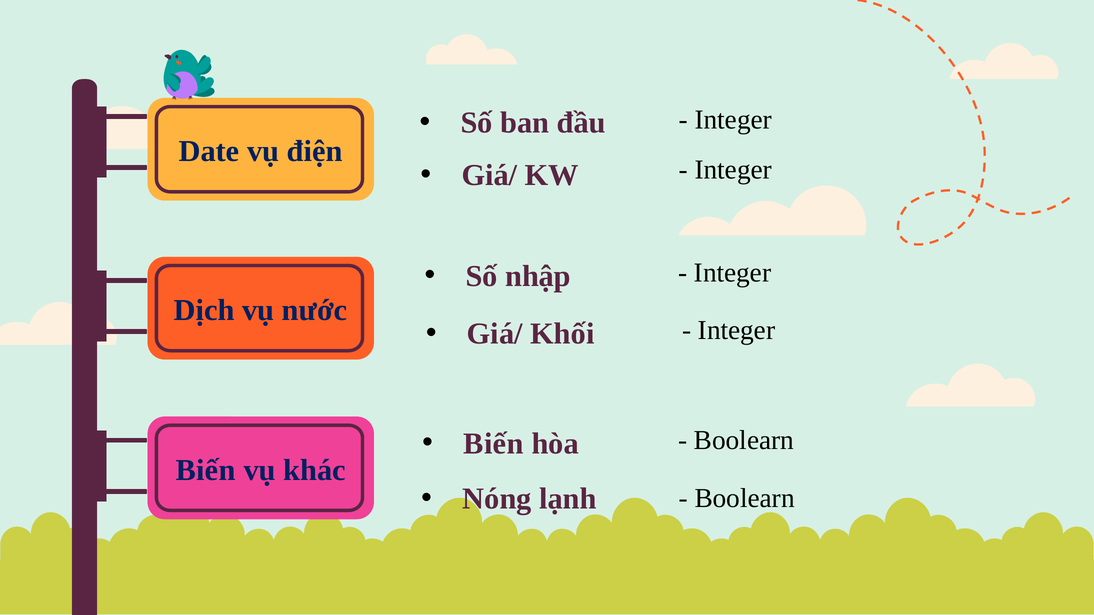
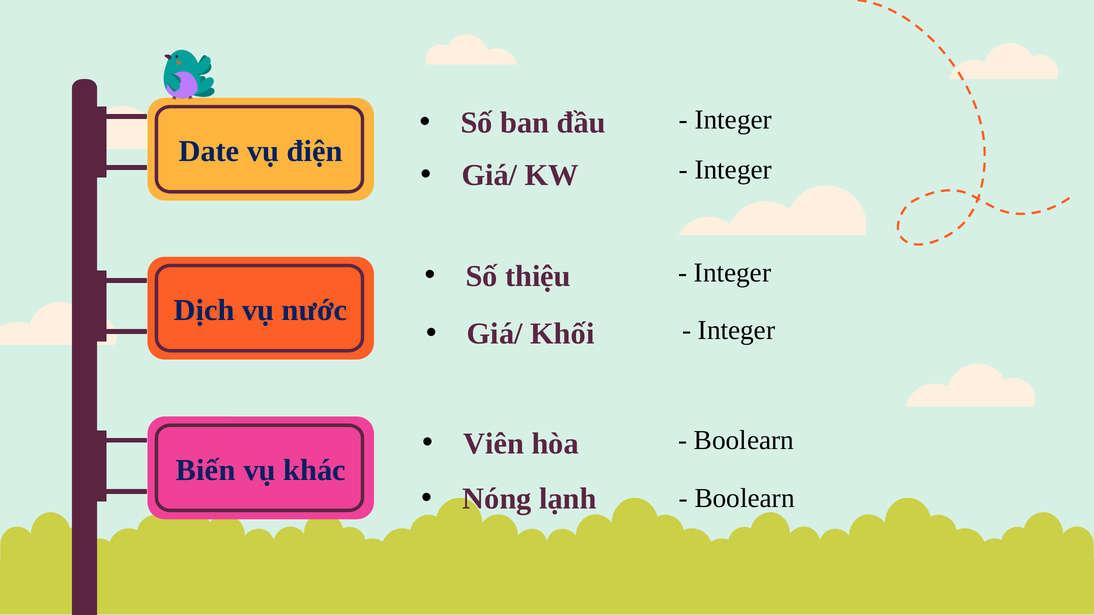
nhập: nhập -> thiệu
Biến at (493, 444): Biến -> Viên
